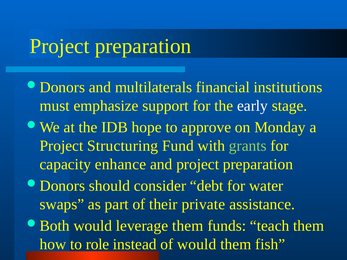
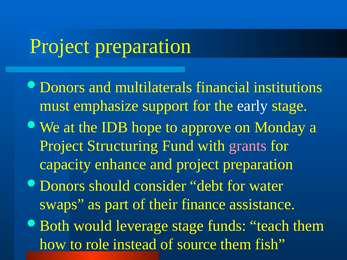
grants colour: light green -> pink
private: private -> finance
leverage them: them -> stage
of would: would -> source
